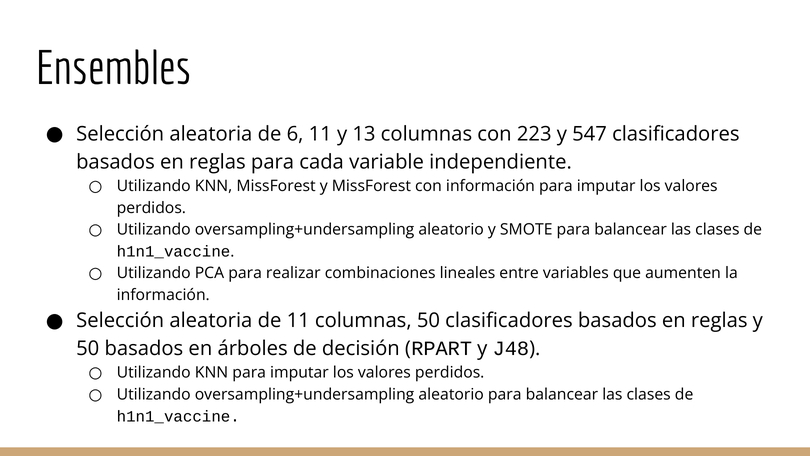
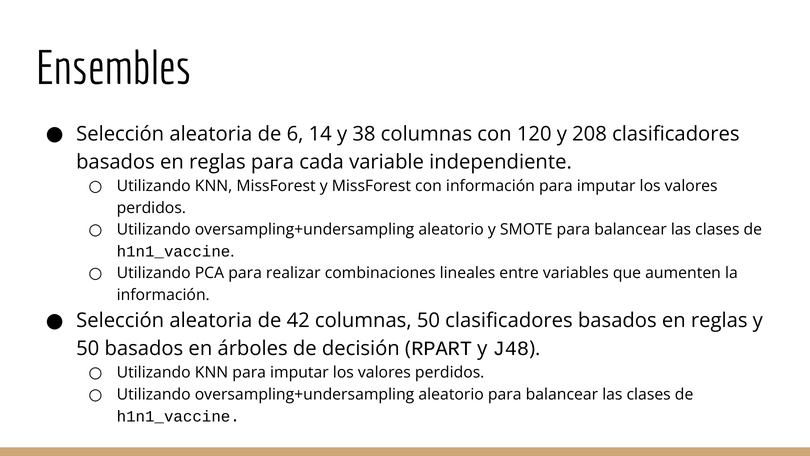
6 11: 11 -> 14
13: 13 -> 38
223: 223 -> 120
547: 547 -> 208
de 11: 11 -> 42
